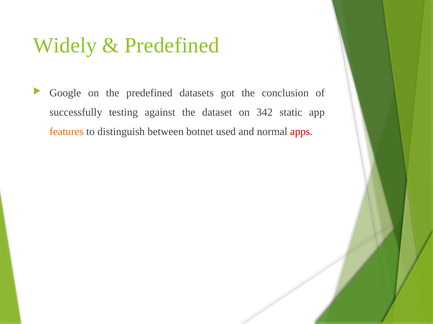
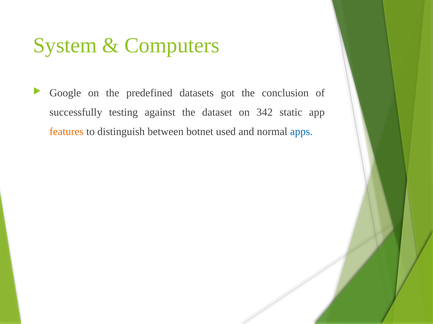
Widely: Widely -> System
Predefined at (172, 46): Predefined -> Computers
apps colour: red -> blue
